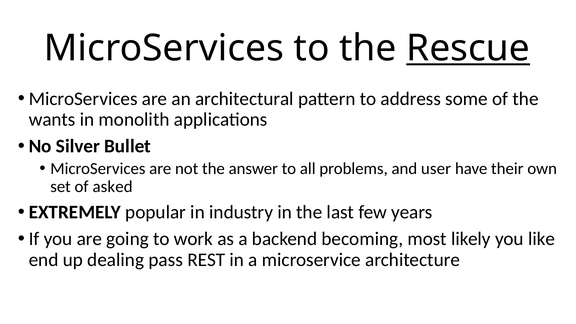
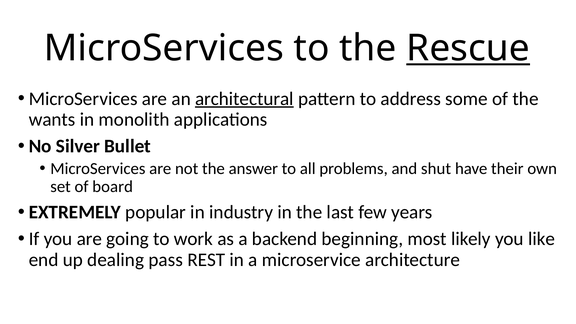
architectural underline: none -> present
user: user -> shut
asked: asked -> board
becoming: becoming -> beginning
